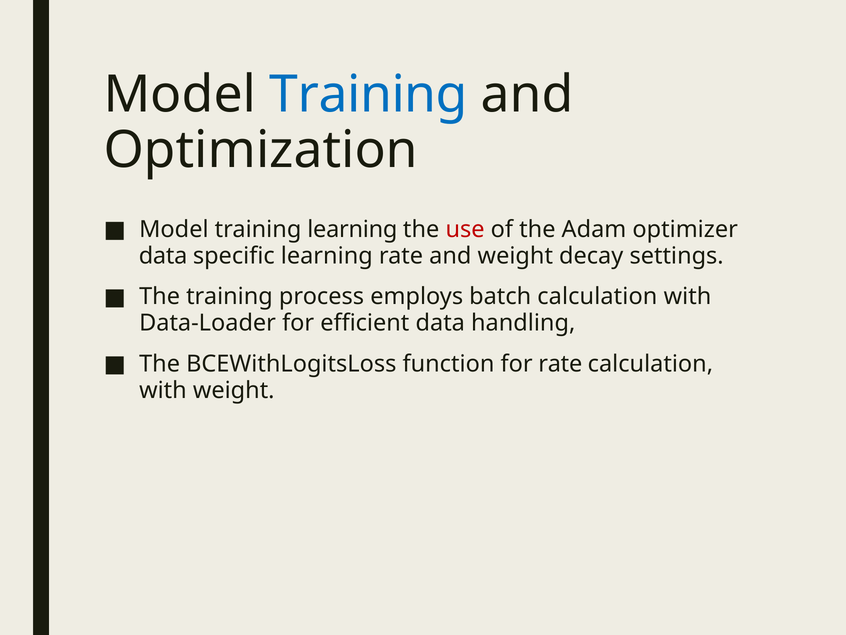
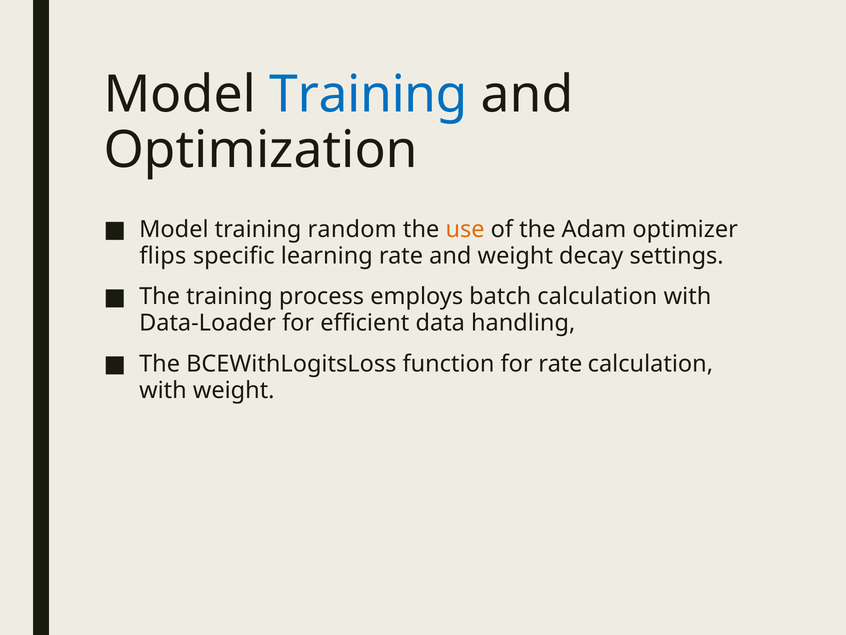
training learning: learning -> random
use colour: red -> orange
data at (163, 256): data -> flips
